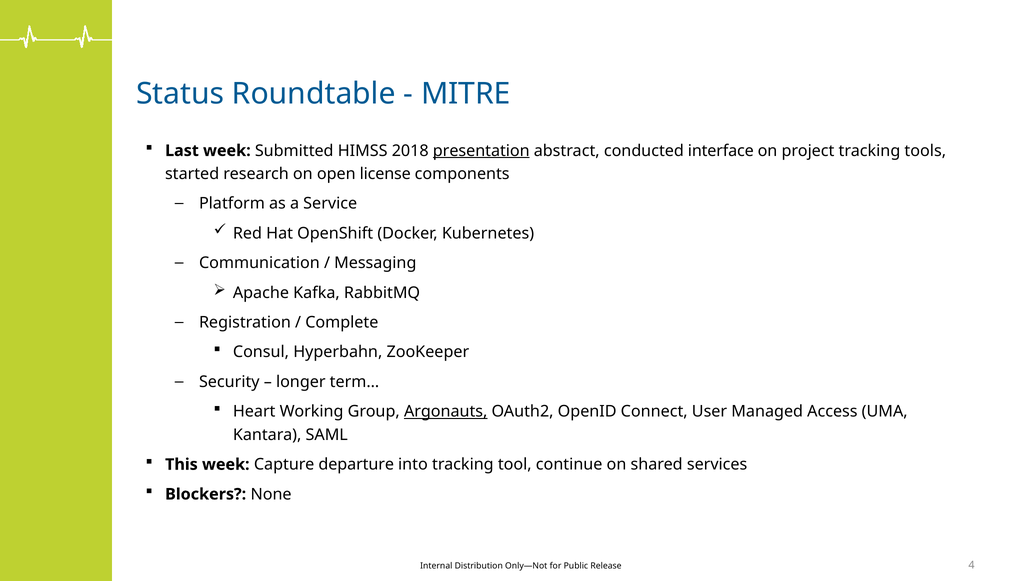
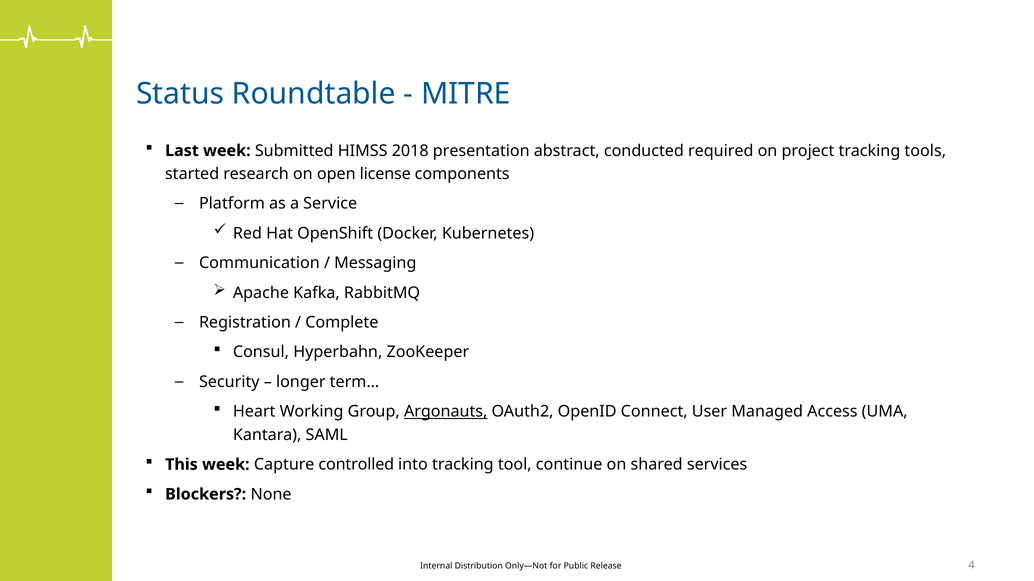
presentation underline: present -> none
interface: interface -> required
departure: departure -> controlled
